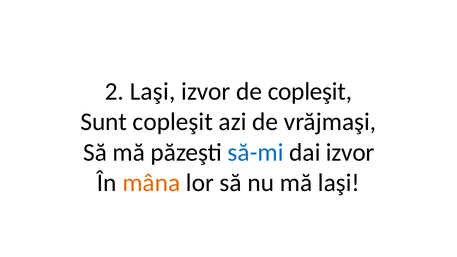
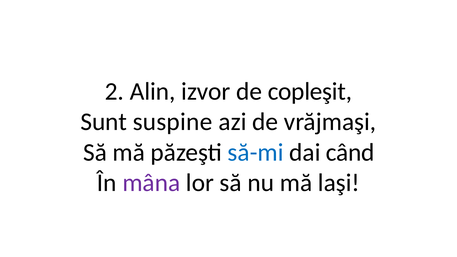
2 Laşi: Laşi -> Alin
Sunt copleşit: copleşit -> suspine
dai izvor: izvor -> când
mâna colour: orange -> purple
